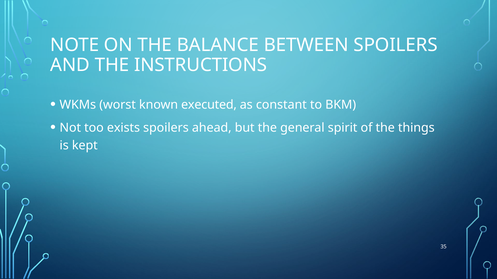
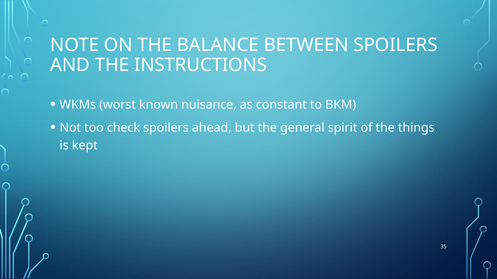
executed: executed -> nuisance
exists: exists -> check
